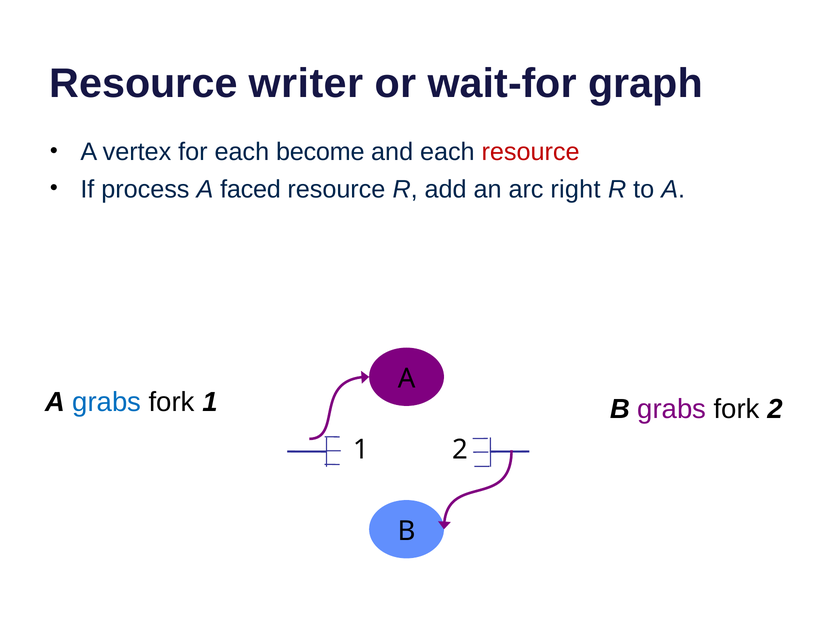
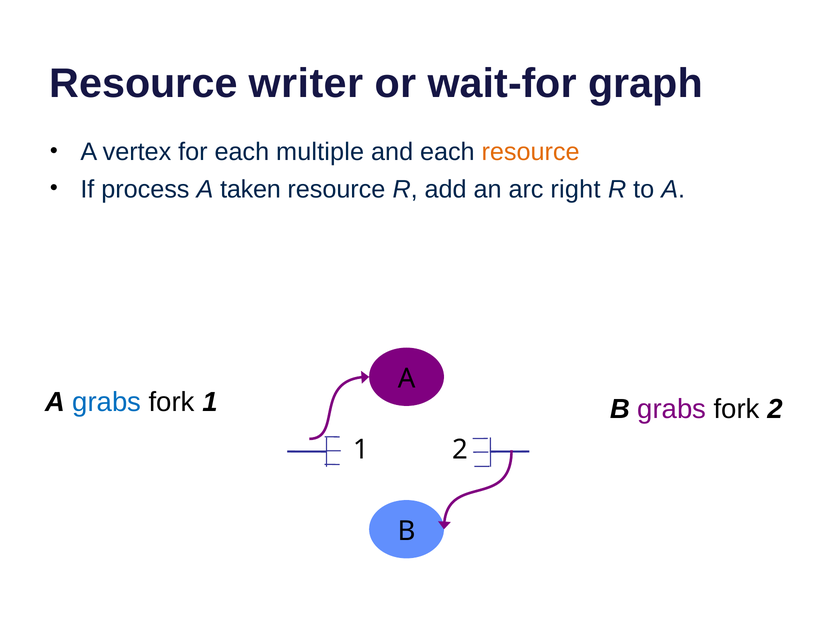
become: become -> multiple
resource at (531, 152) colour: red -> orange
faced: faced -> taken
